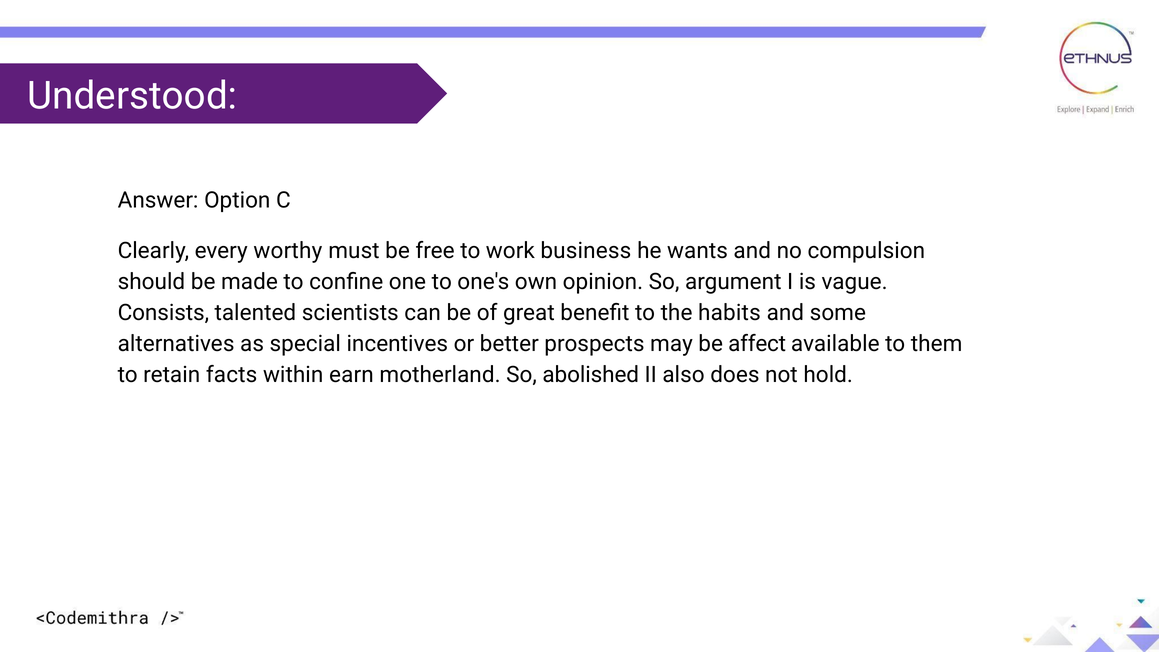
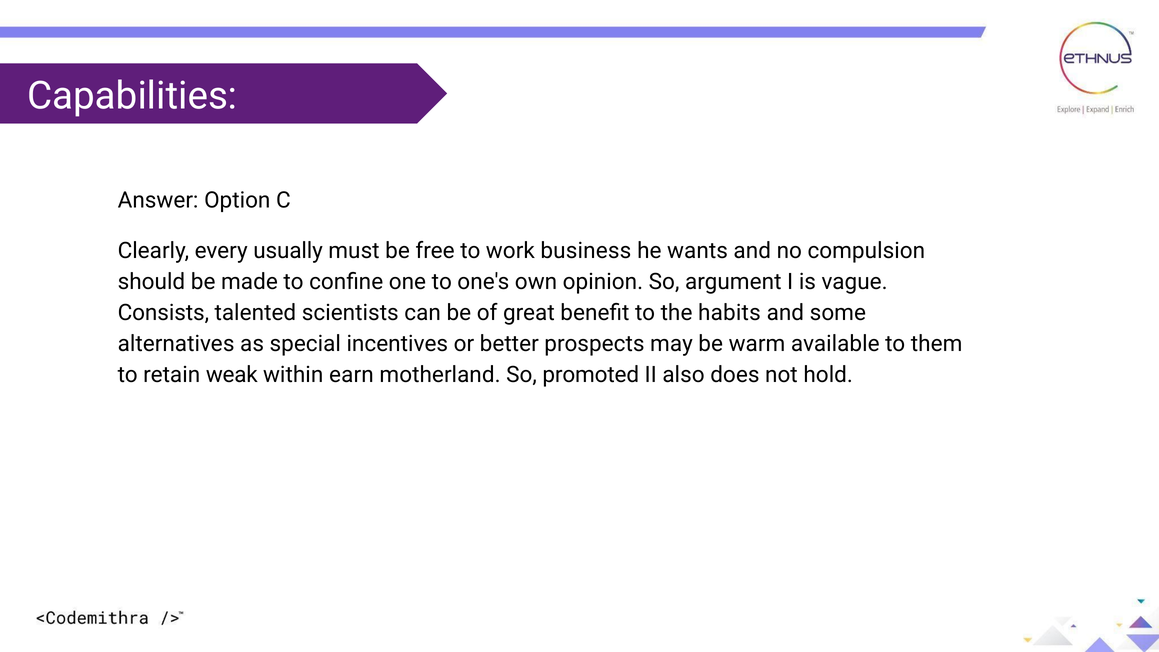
Understood: Understood -> Capabilities
worthy: worthy -> usually
affect: affect -> warm
facts: facts -> weak
abolished: abolished -> promoted
